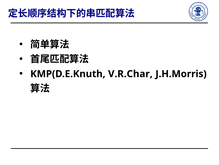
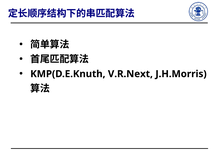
V.R.Char: V.R.Char -> V.R.Next
